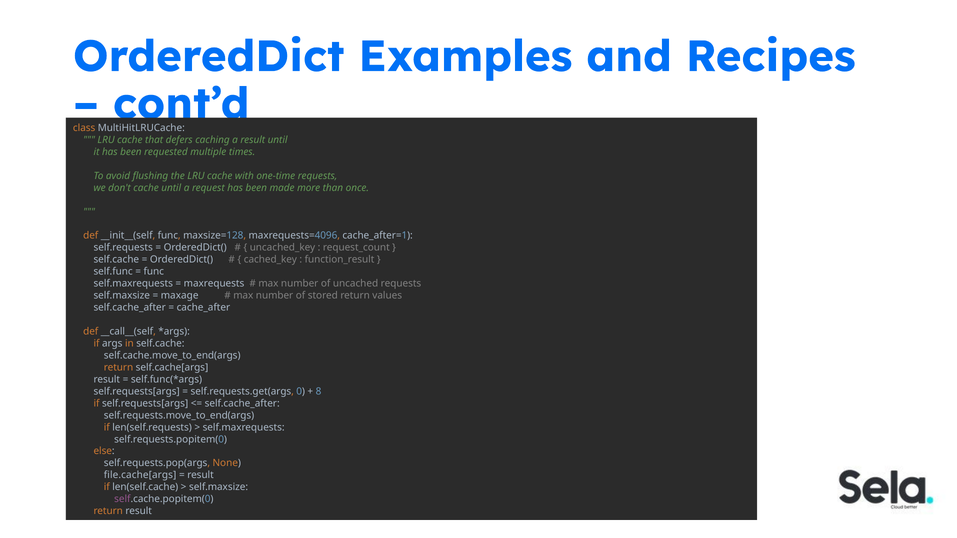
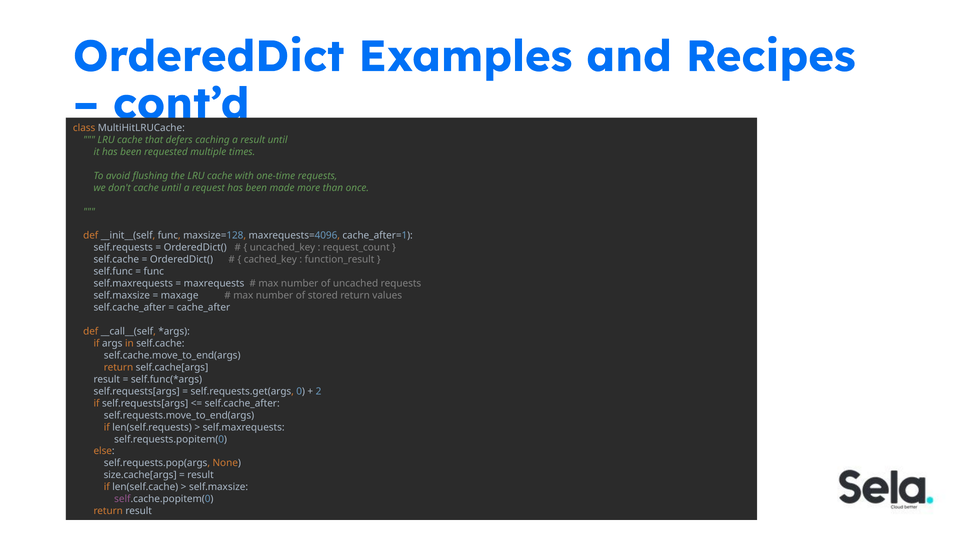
8: 8 -> 2
file.cache[args: file.cache[args -> size.cache[args
